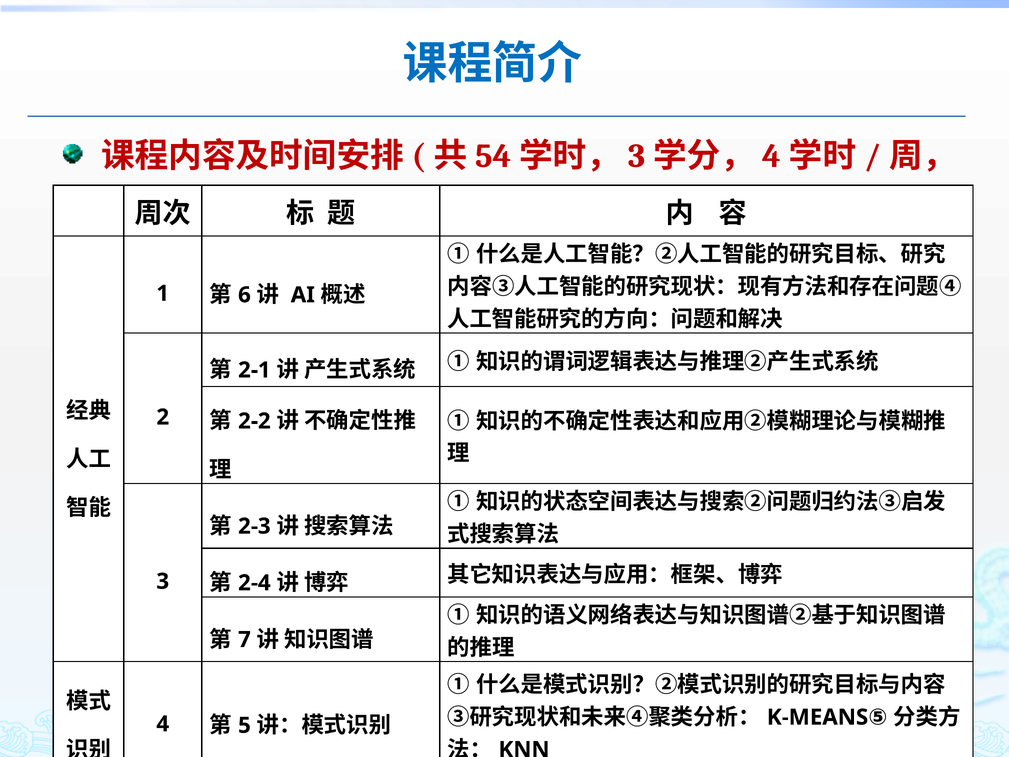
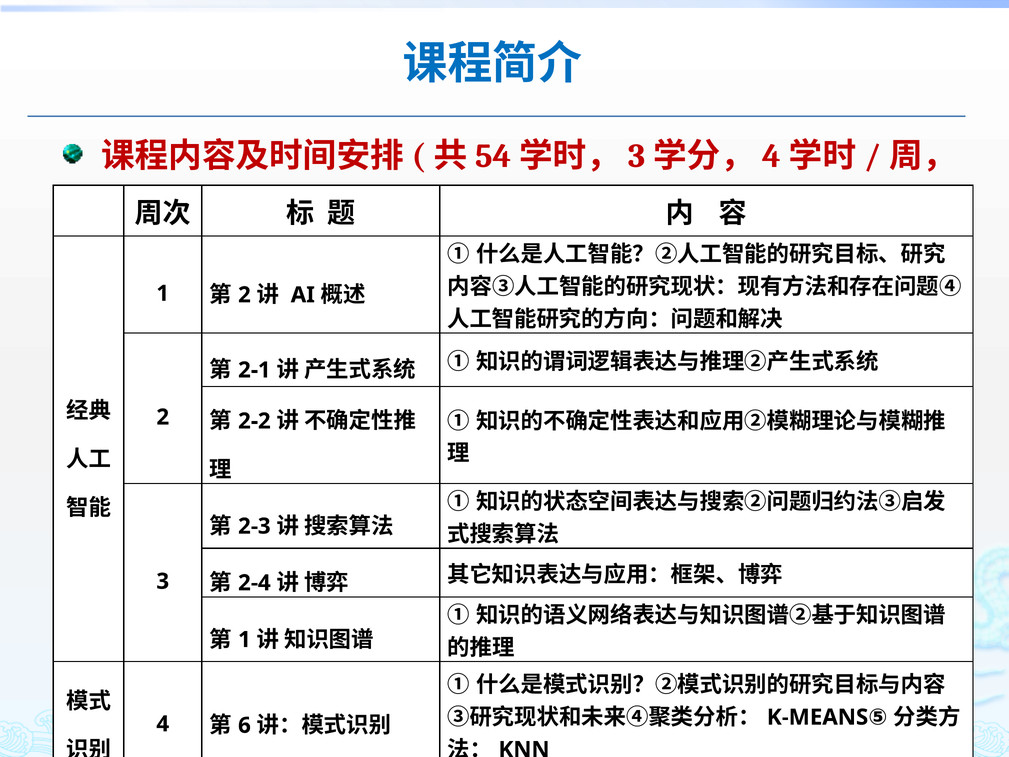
6 at (244, 295): 6 -> 2
7 at (244, 639): 7 -> 1
5 at (244, 725): 5 -> 6
